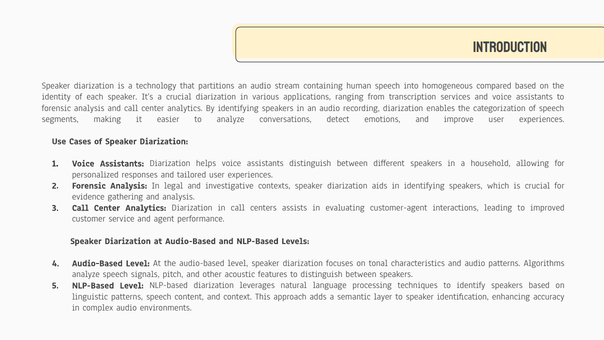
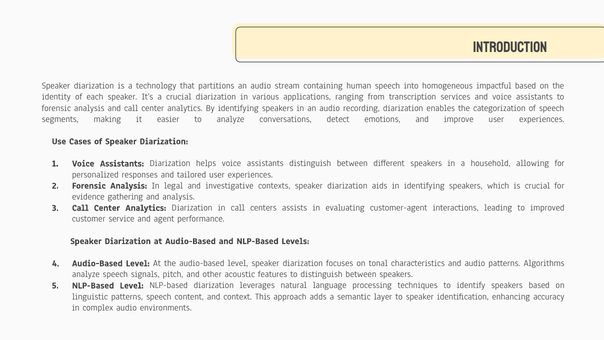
compared: compared -> impactful
